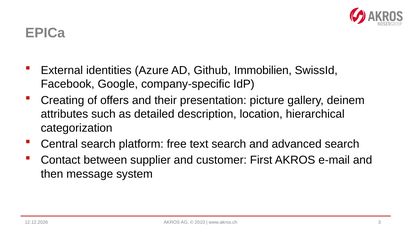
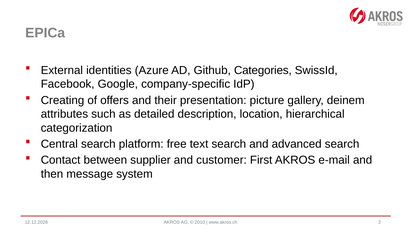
Immobilien: Immobilien -> Categories
